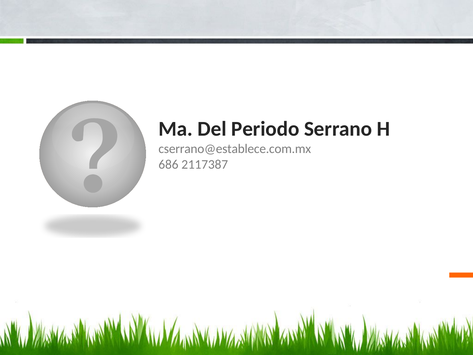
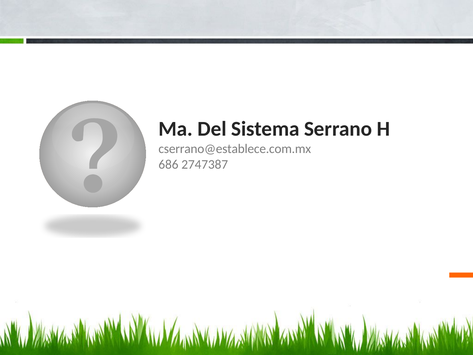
Periodo: Periodo -> Sistema
2117387: 2117387 -> 2747387
